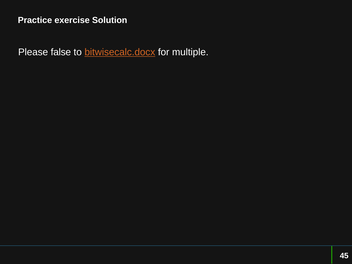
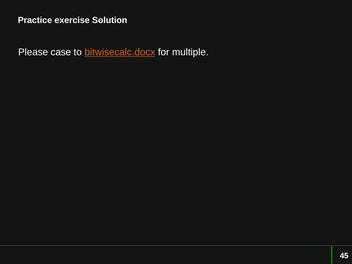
false: false -> case
